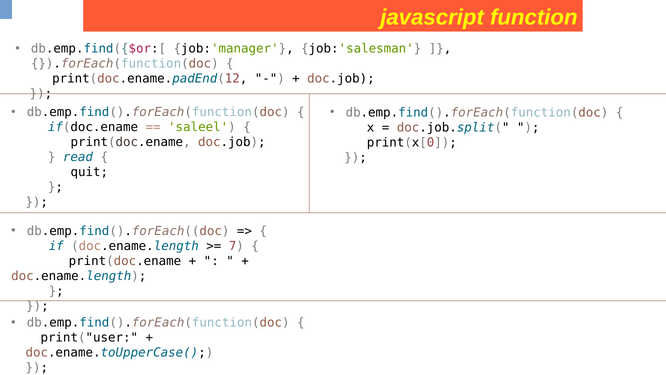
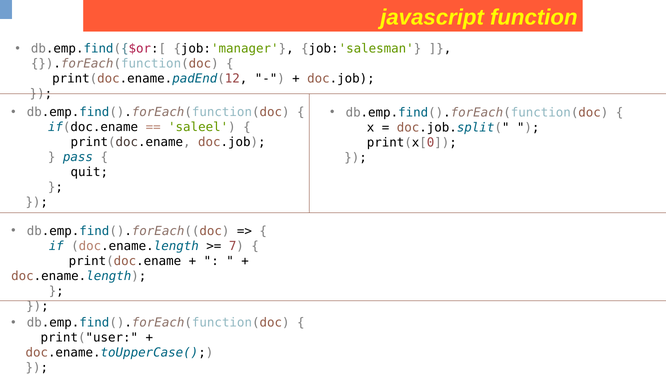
read: read -> pass
